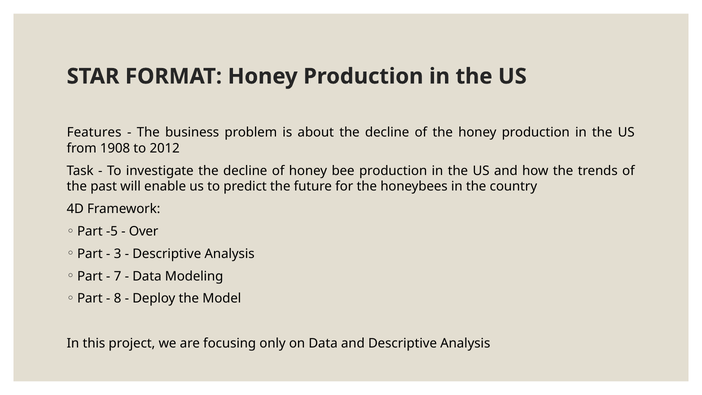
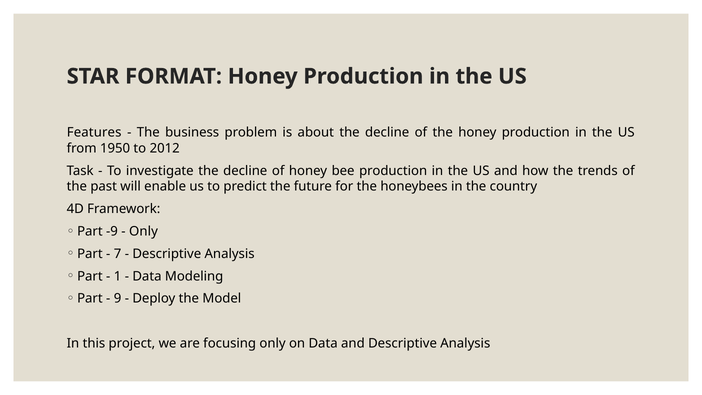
1908: 1908 -> 1950
-5: -5 -> -9
Over at (144, 231): Over -> Only
3: 3 -> 7
7: 7 -> 1
8: 8 -> 9
